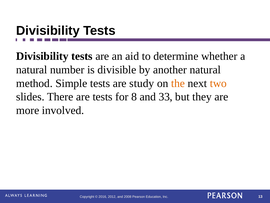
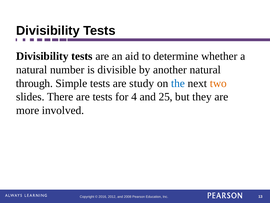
method: method -> through
the colour: orange -> blue
8: 8 -> 4
33: 33 -> 25
